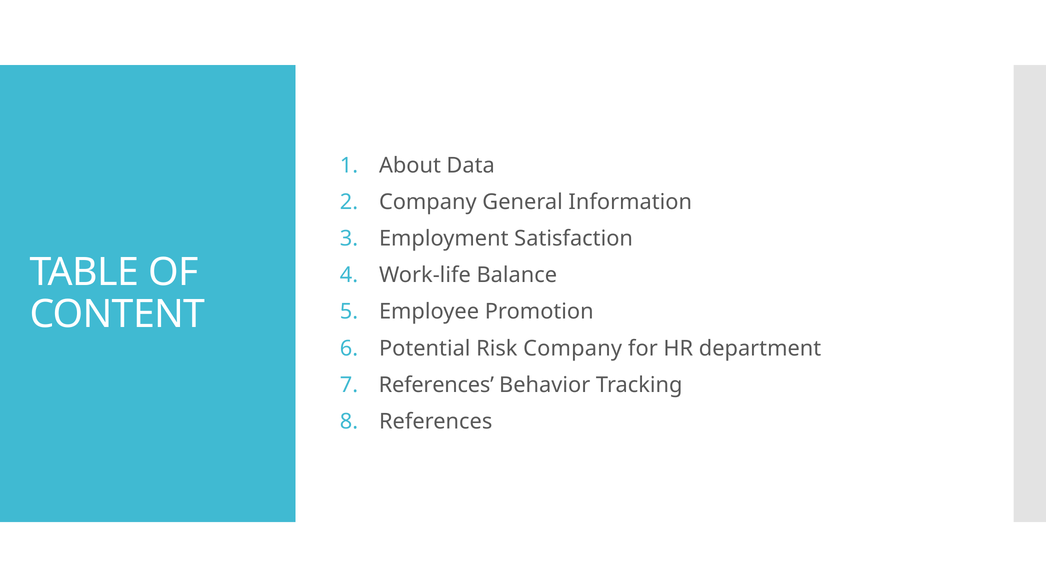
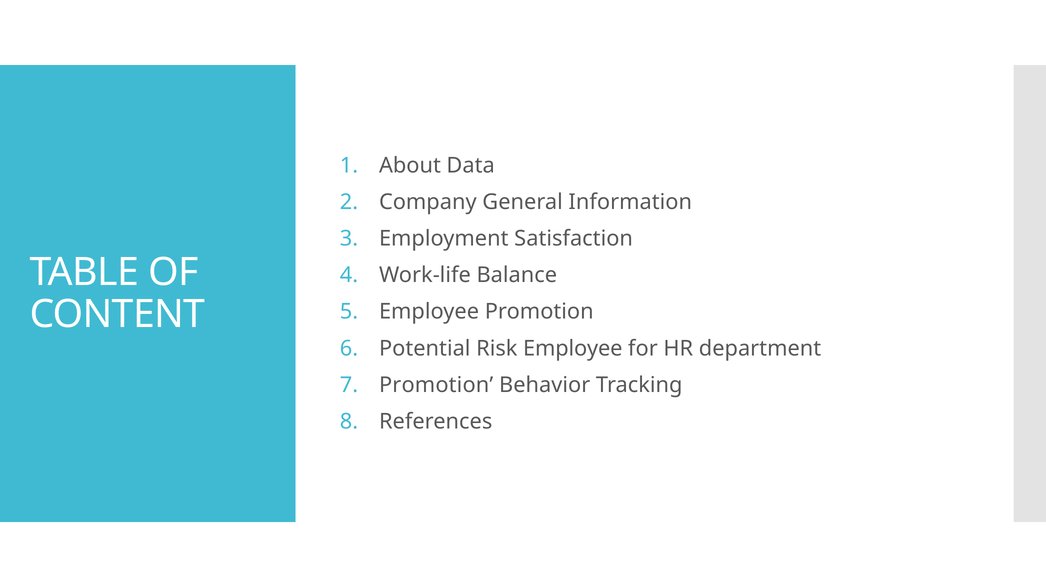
Risk Company: Company -> Employee
References at (436, 385): References -> Promotion
